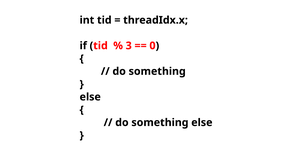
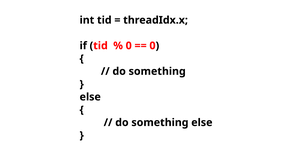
3 at (129, 46): 3 -> 0
